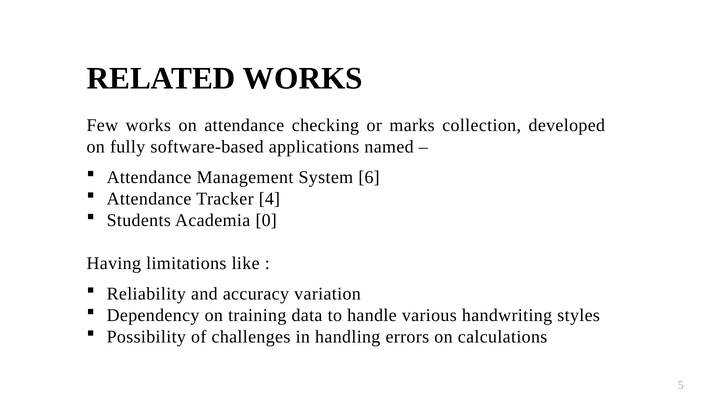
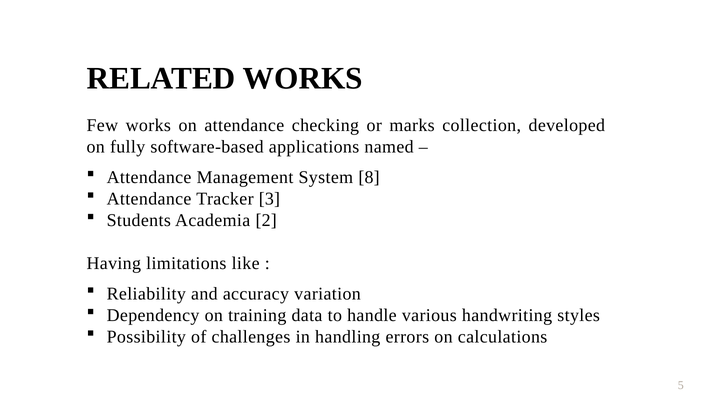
6: 6 -> 8
4: 4 -> 3
0: 0 -> 2
